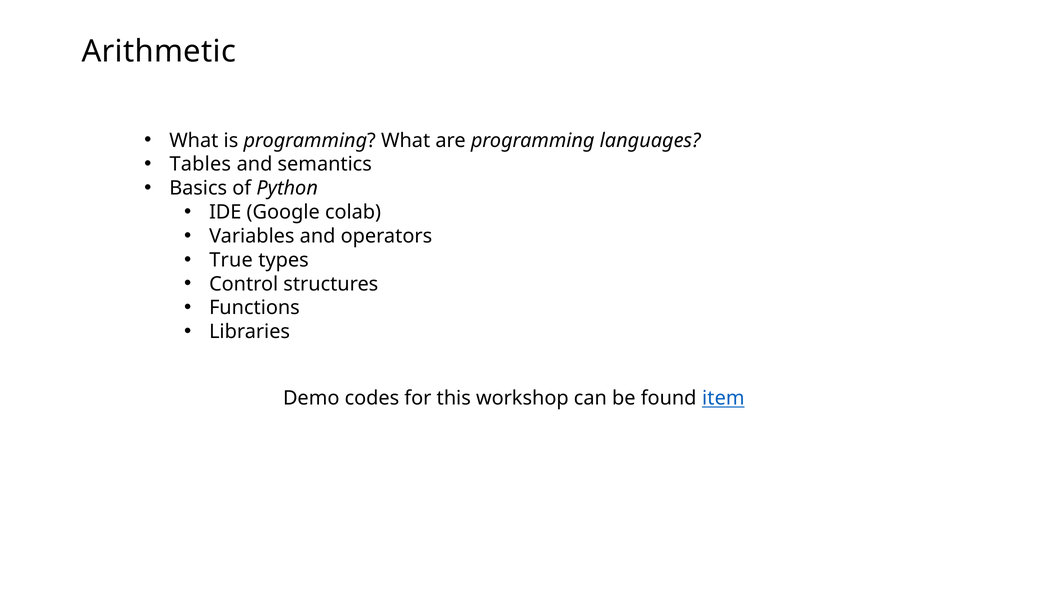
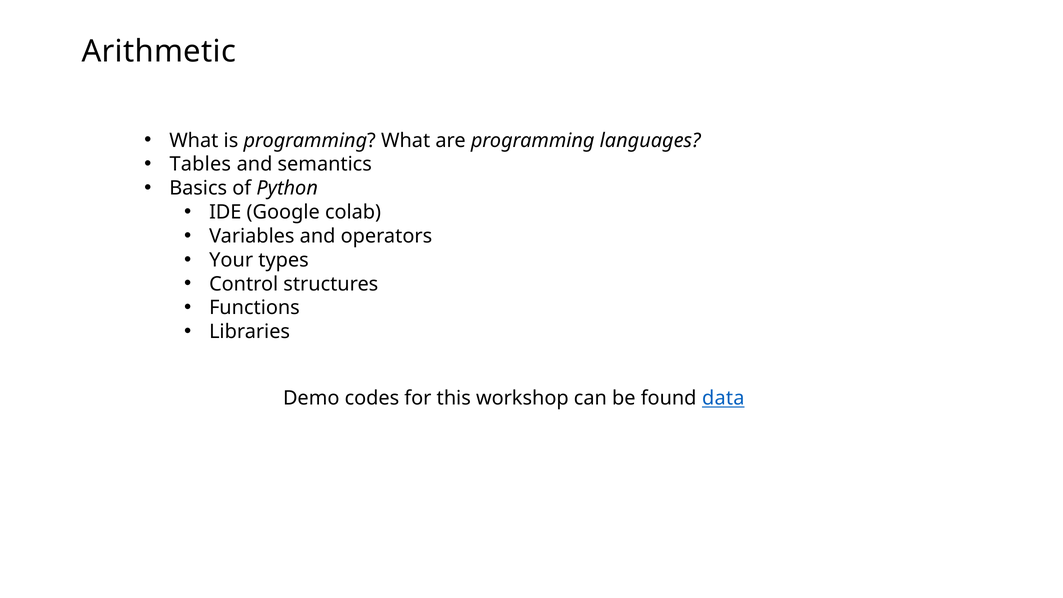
True: True -> Your
item: item -> data
